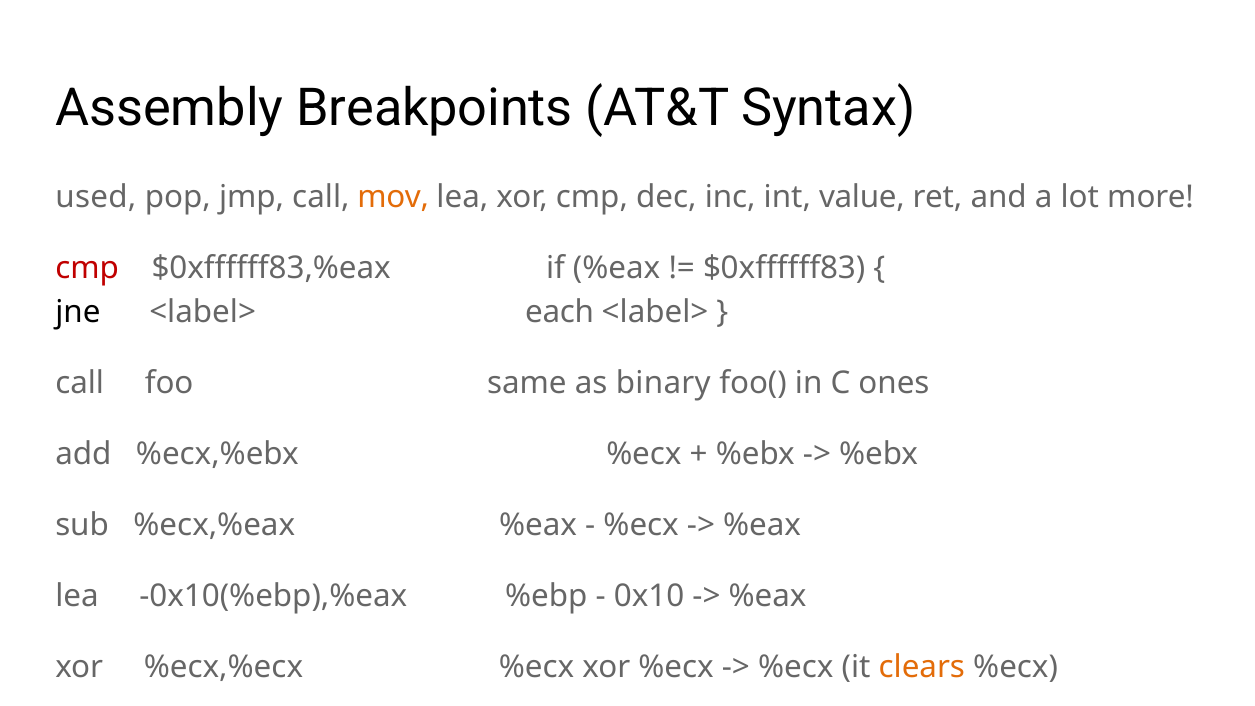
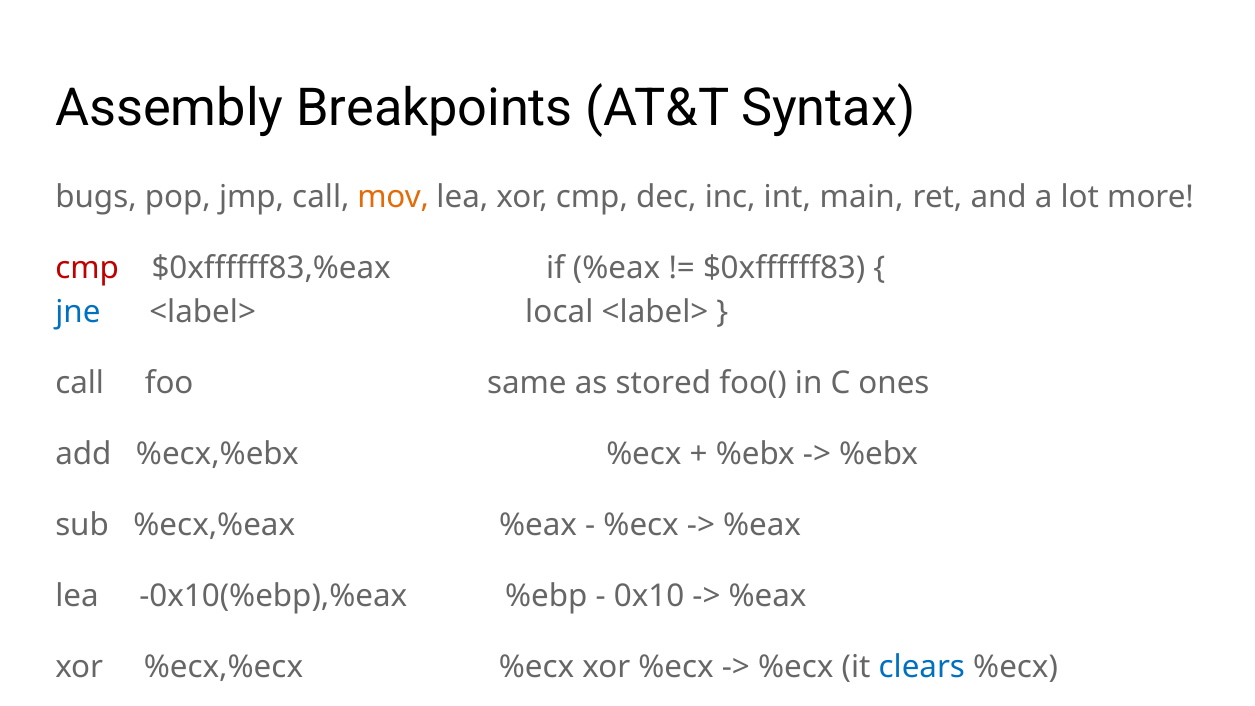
used: used -> bugs
value: value -> main
jne colour: black -> blue
each: each -> local
binary: binary -> stored
clears colour: orange -> blue
